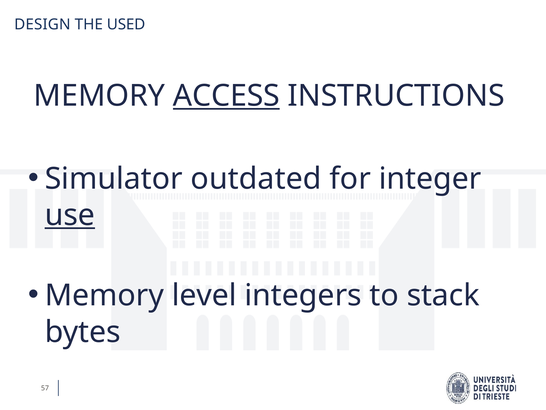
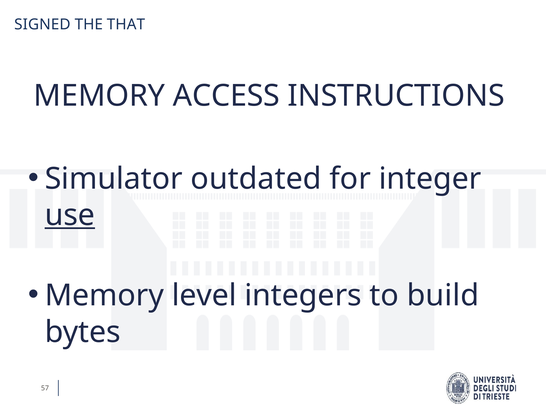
DESIGN: DESIGN -> SIGNED
USED: USED -> THAT
ACCESS underline: present -> none
stack: stack -> build
